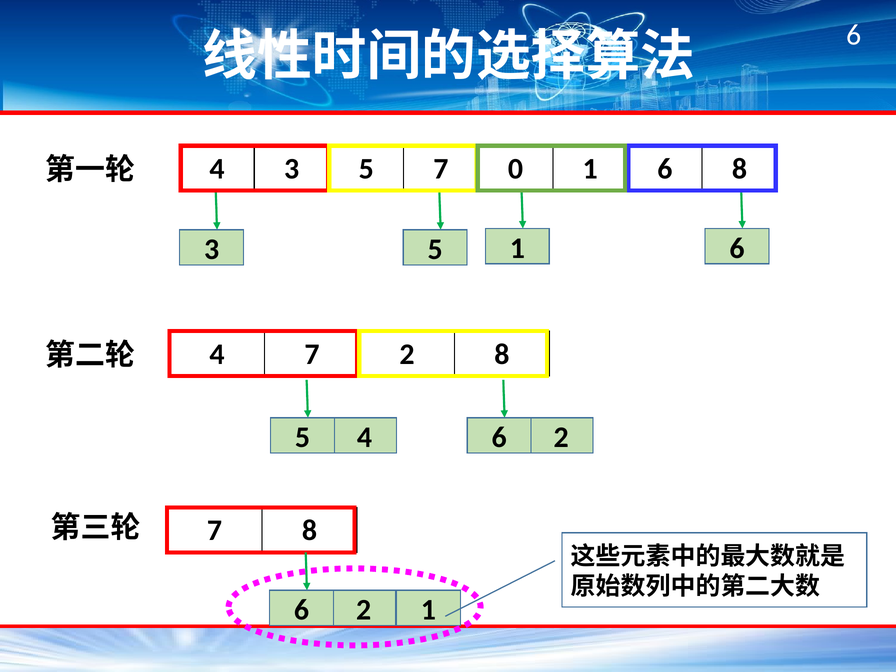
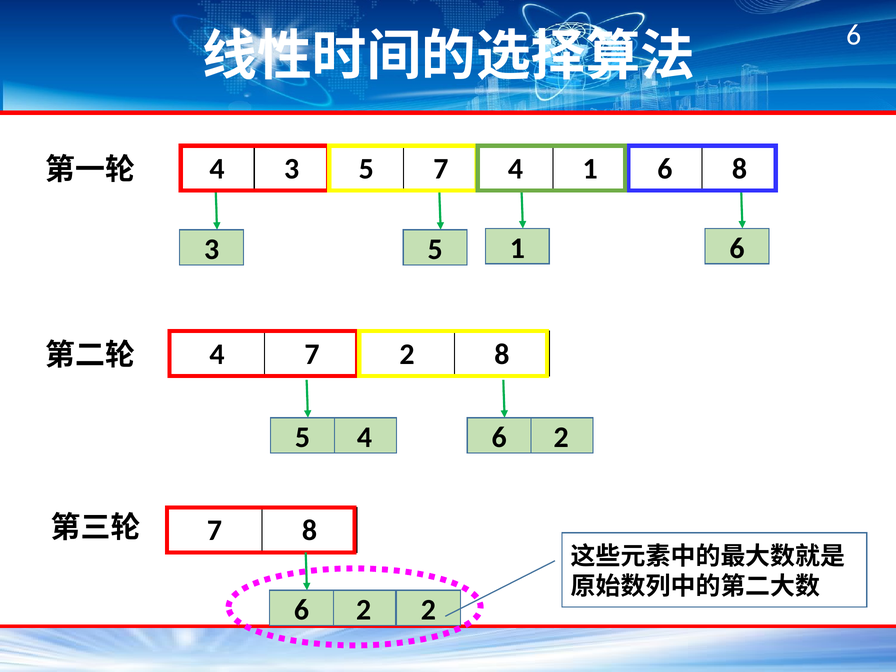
7 0: 0 -> 4
6 1: 1 -> 2
